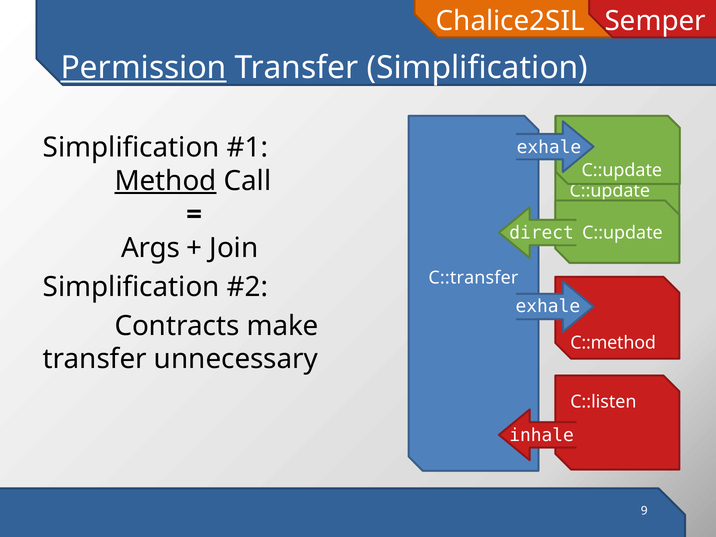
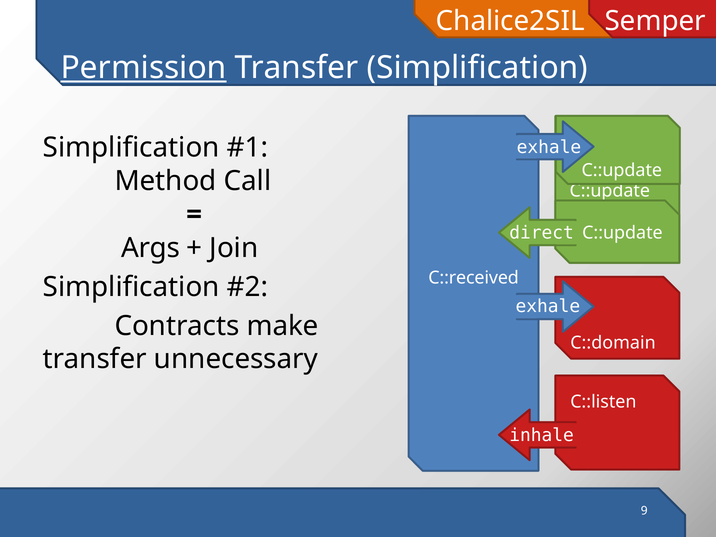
Method underline: present -> none
C::transfer: C::transfer -> C::received
C::method: C::method -> C::domain
